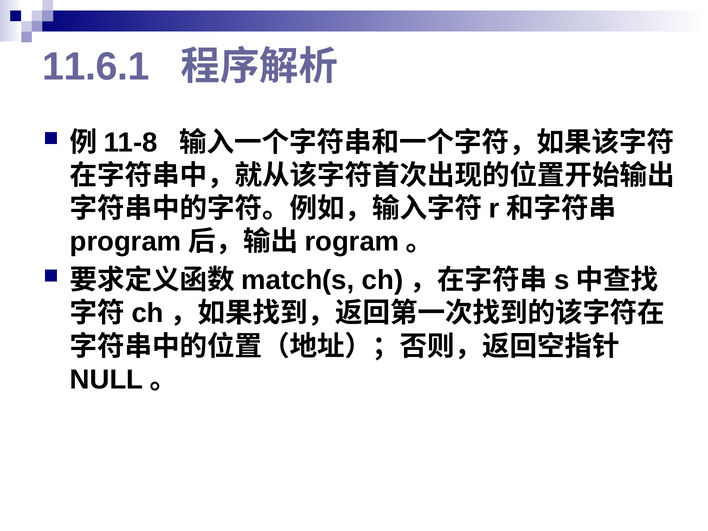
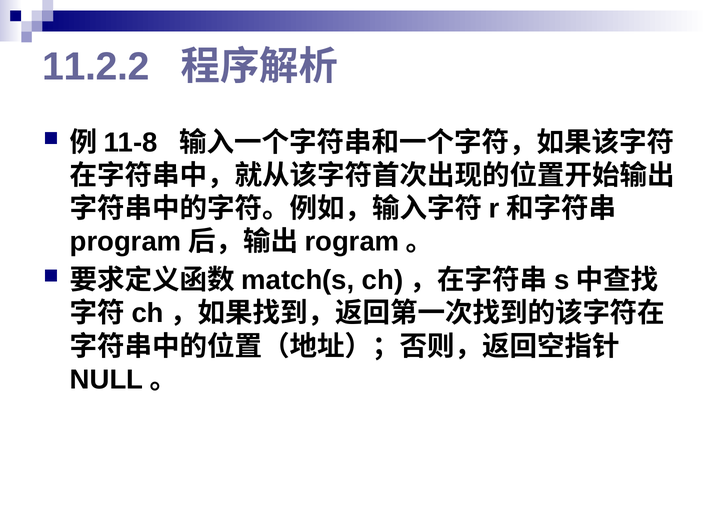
11.6.1: 11.6.1 -> 11.2.2
